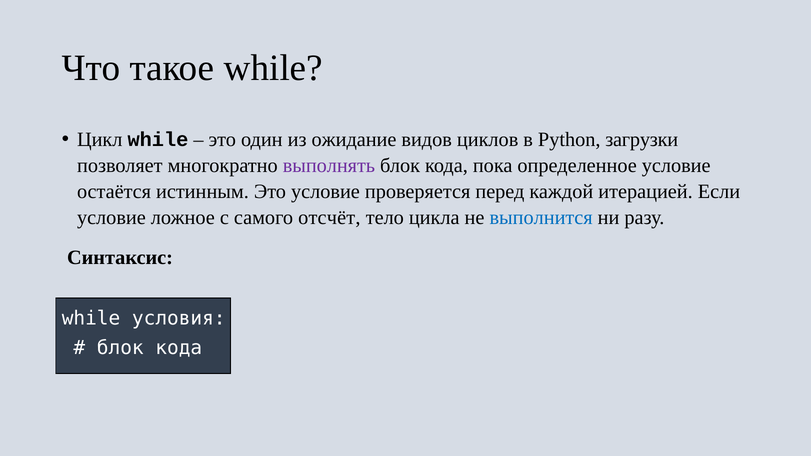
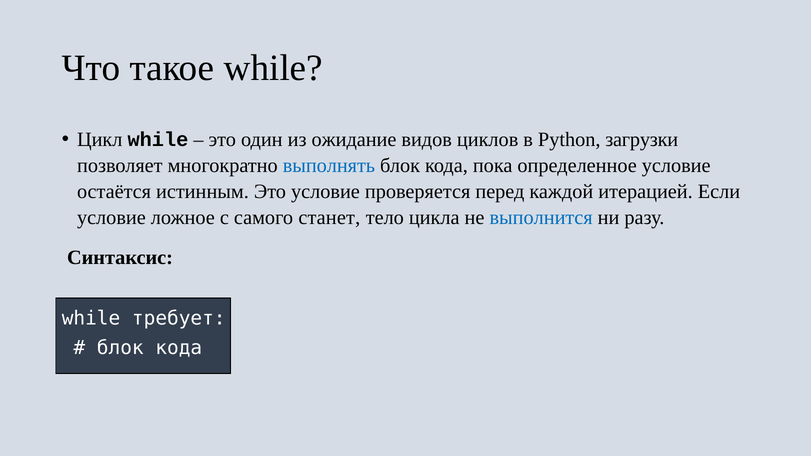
выполнять colour: purple -> blue
отсчёт: отсчёт -> станет
условия: условия -> требует
